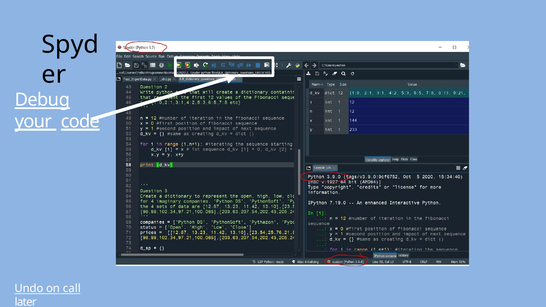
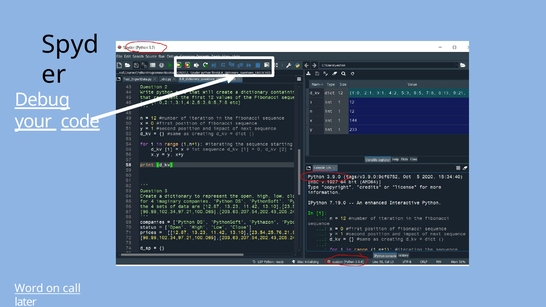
Undo: Undo -> Word
